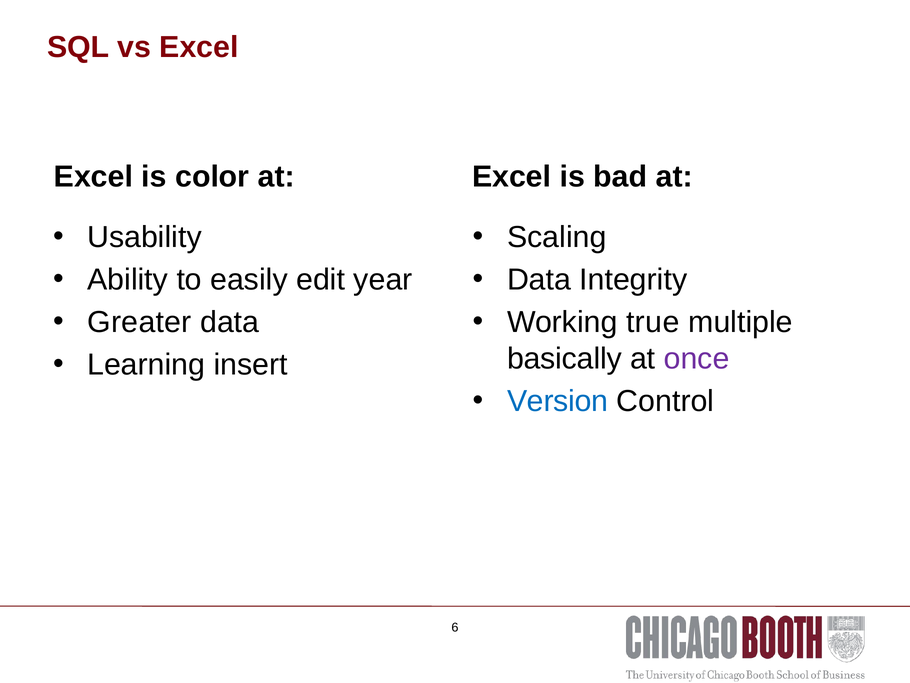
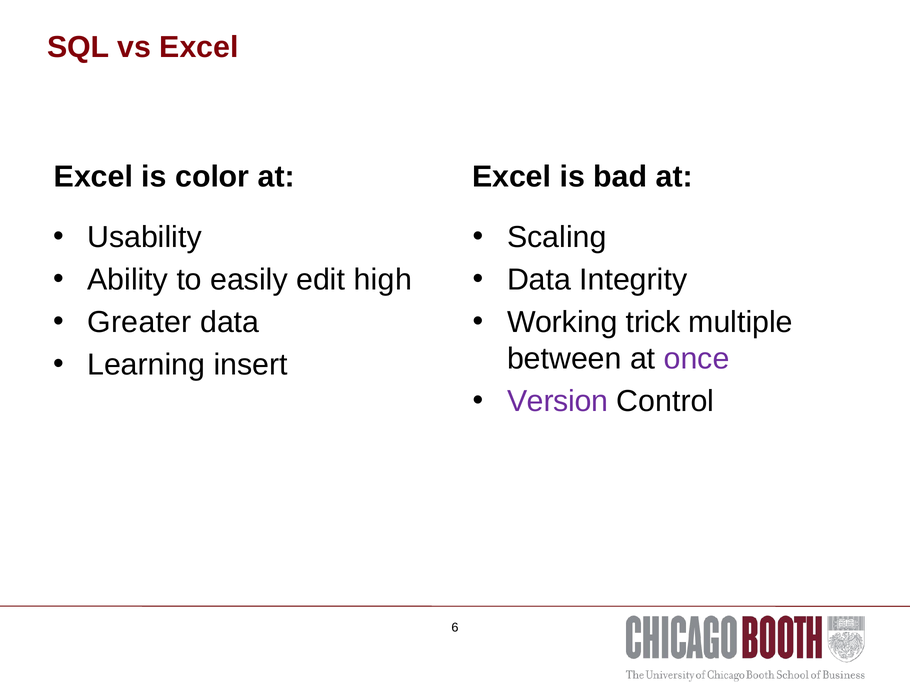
year: year -> high
true: true -> trick
basically: basically -> between
Version colour: blue -> purple
